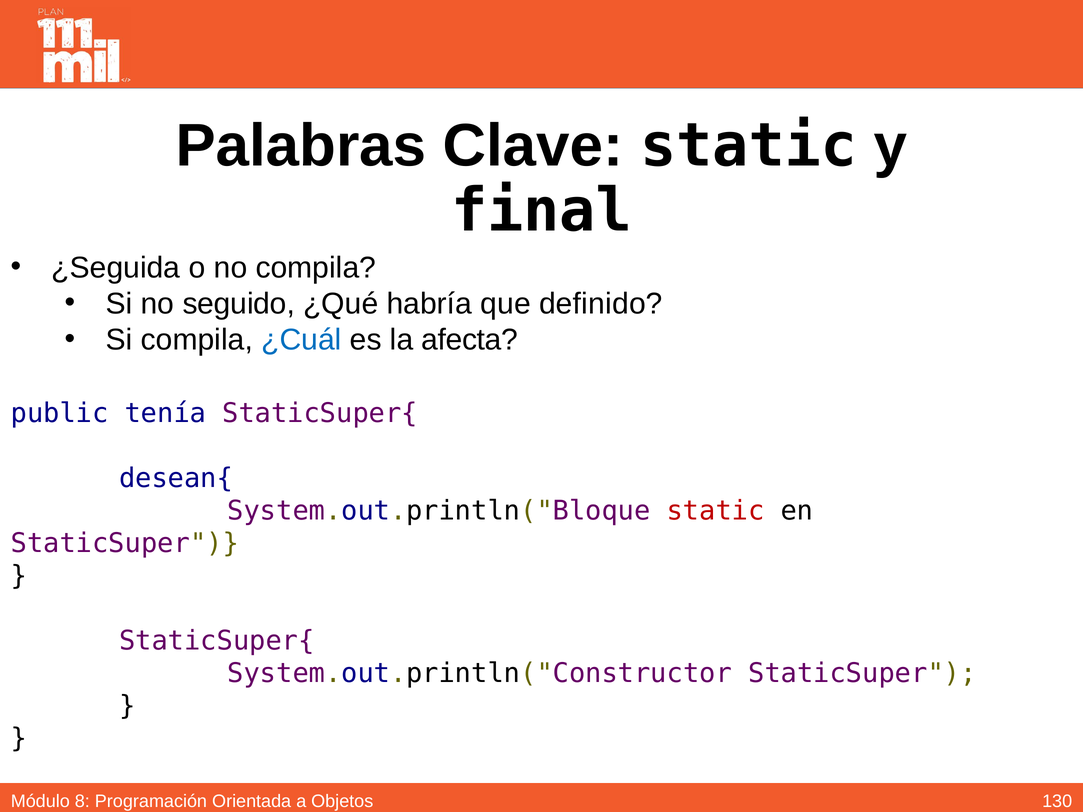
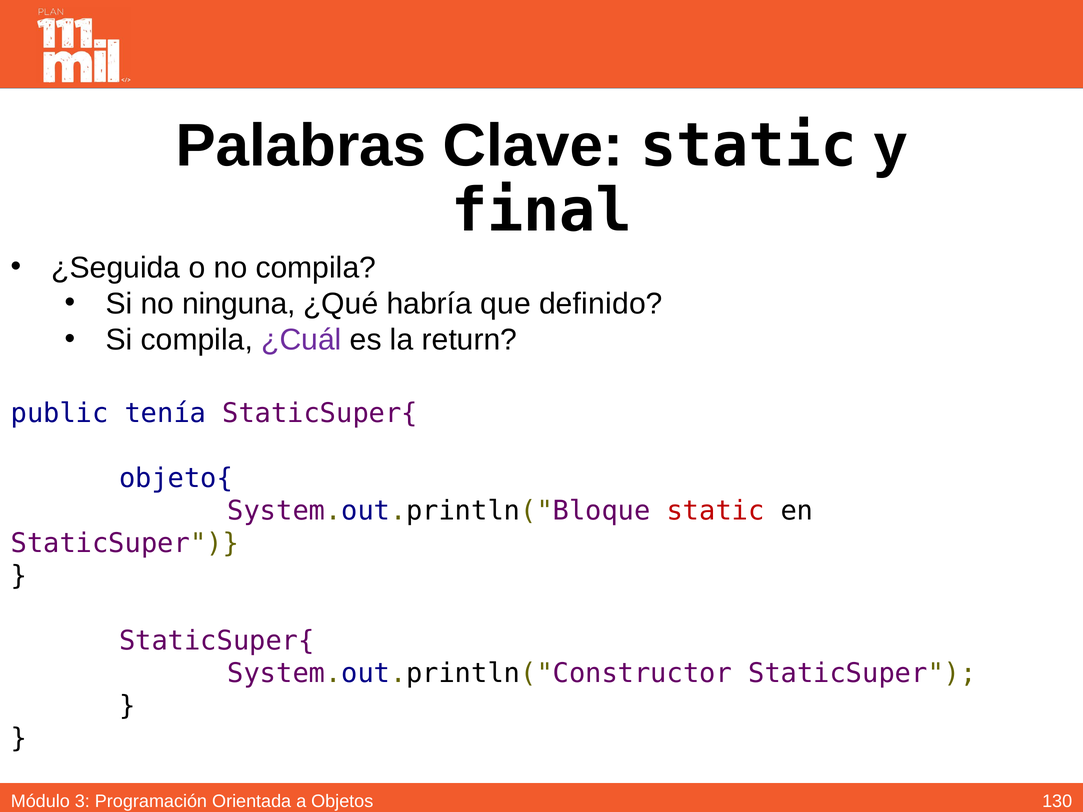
seguido: seguido -> ninguna
¿Cuál colour: blue -> purple
afecta: afecta -> return
desean{: desean{ -> objeto{
8: 8 -> 3
